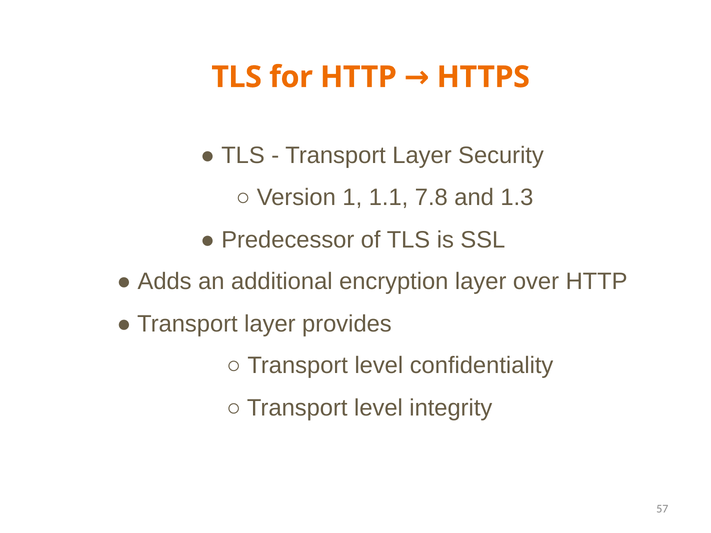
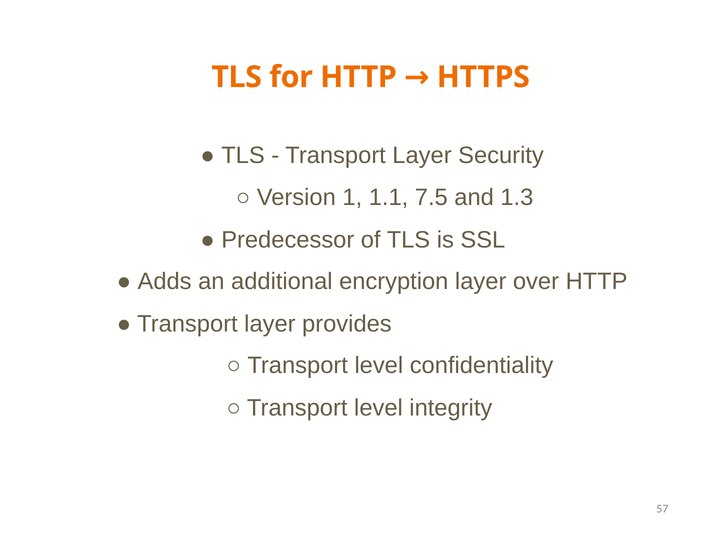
7.8: 7.8 -> 7.5
